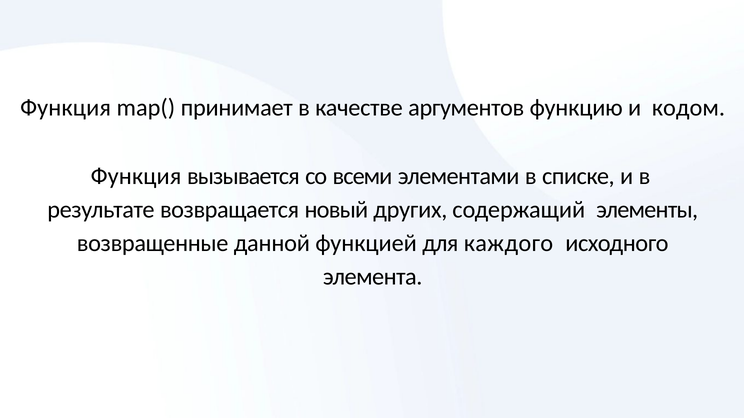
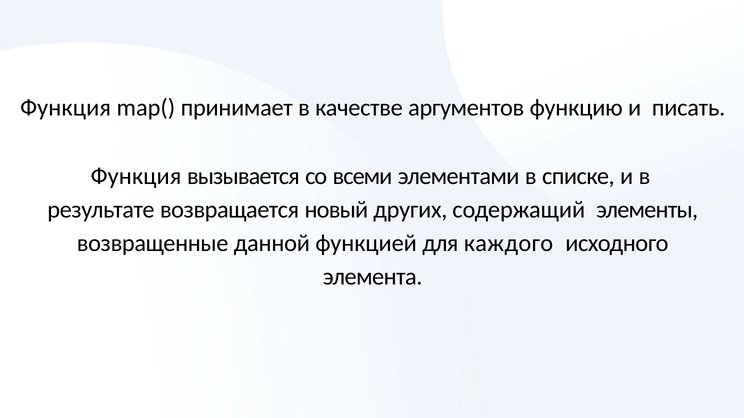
кодом: кодом -> писать
